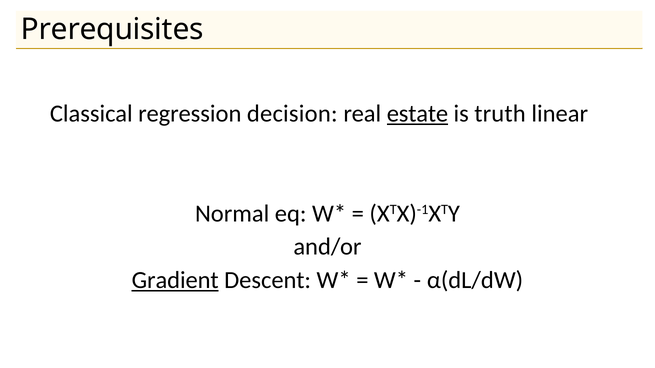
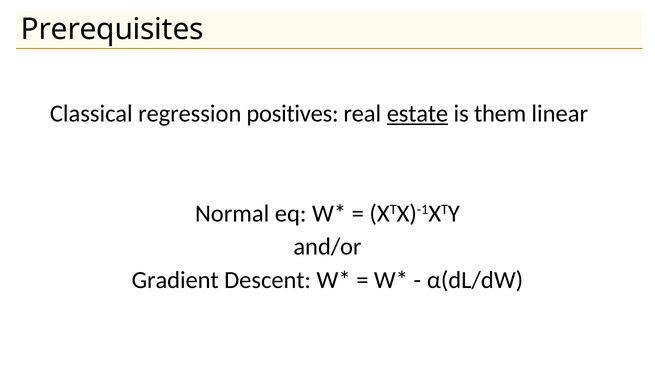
decision: decision -> positives
truth: truth -> them
Gradient underline: present -> none
